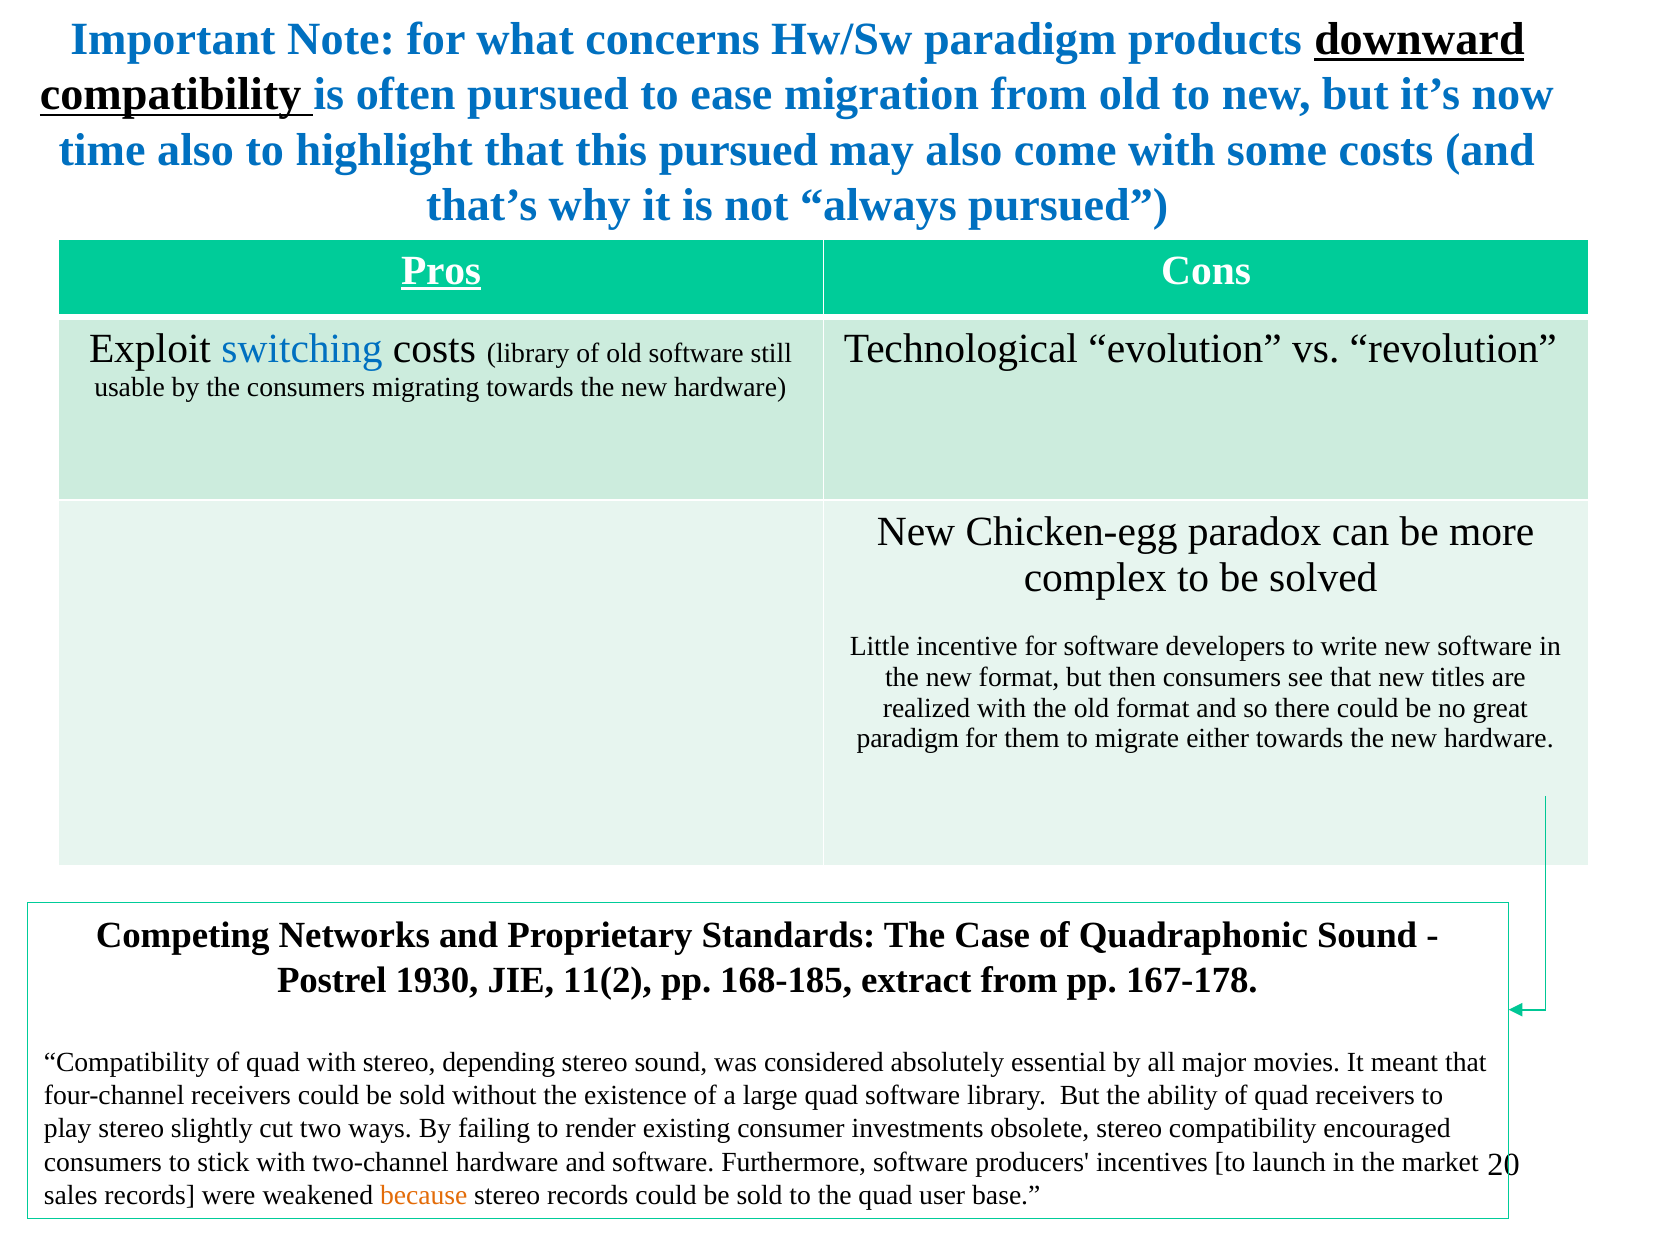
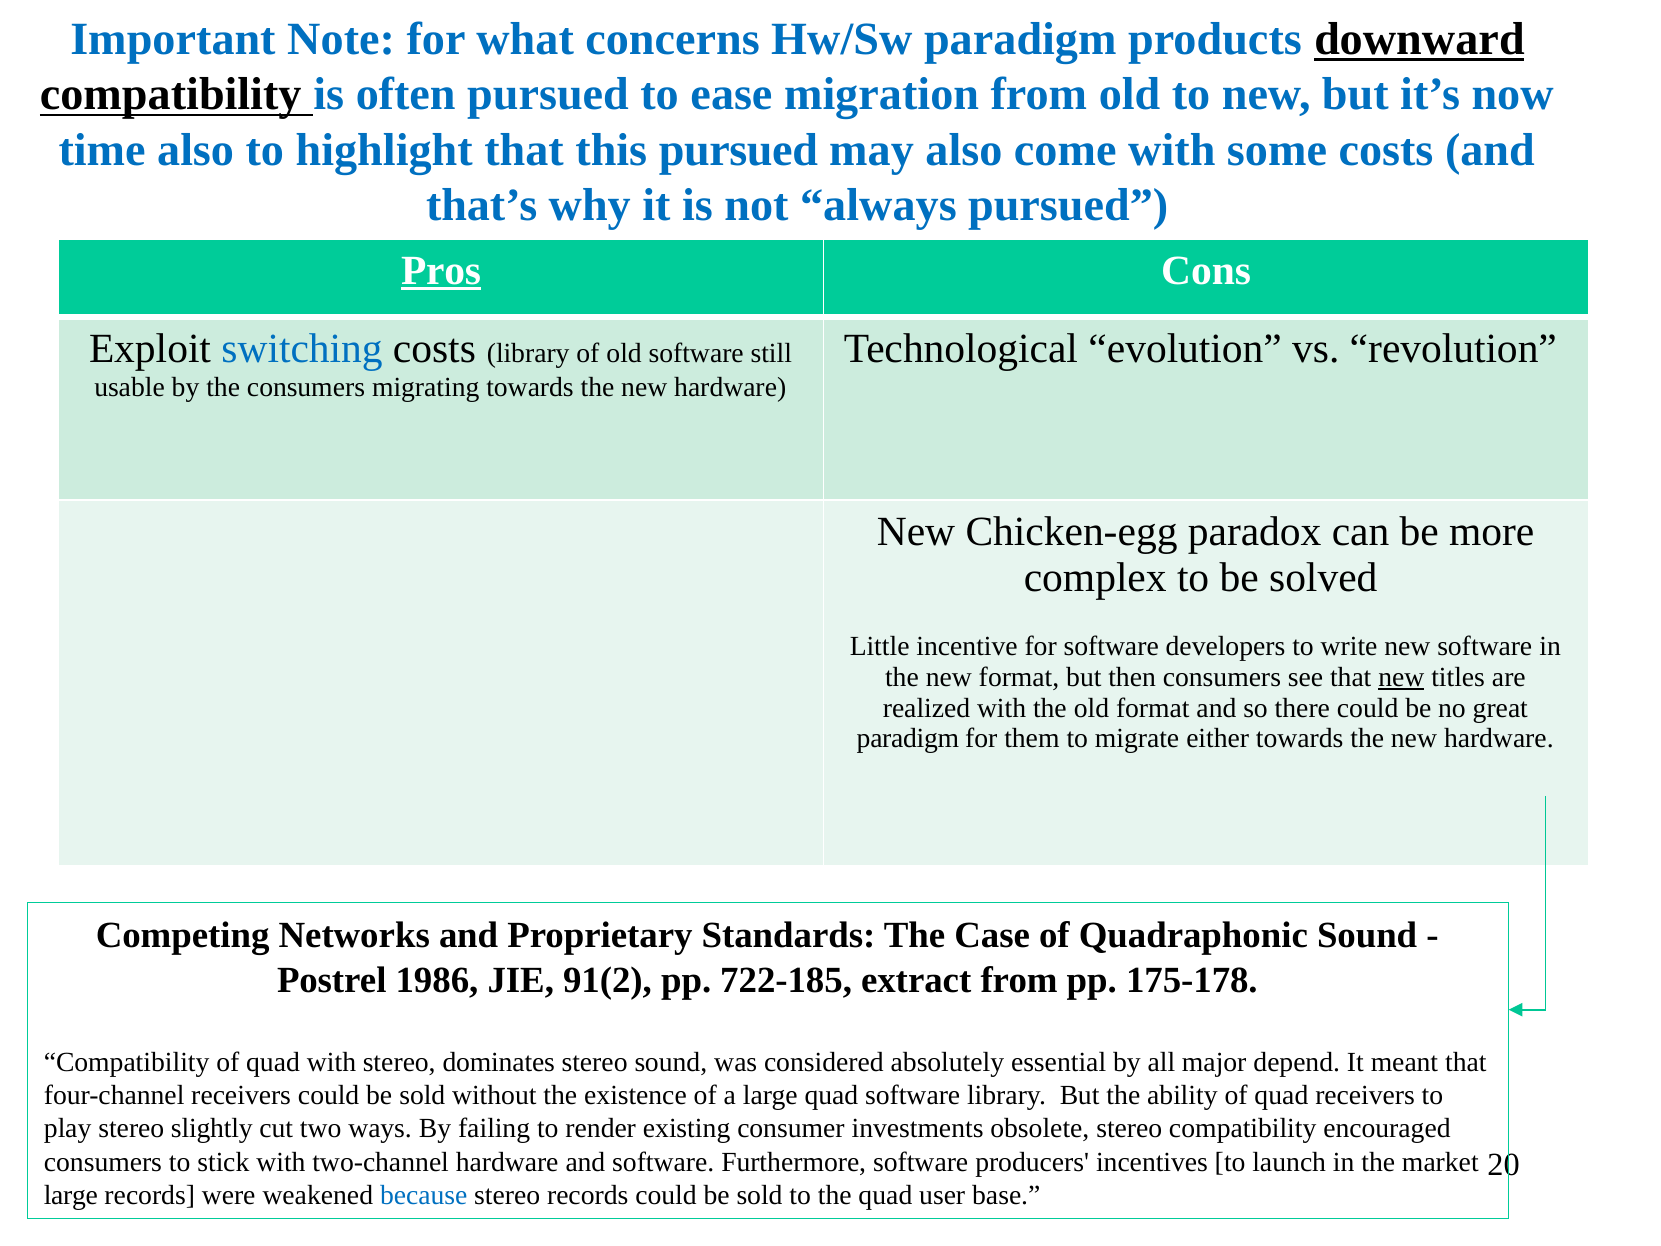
new at (1401, 677) underline: none -> present
1930: 1930 -> 1986
11(2: 11(2 -> 91(2
168-185: 168-185 -> 722-185
167-178: 167-178 -> 175-178
depending: depending -> dominates
movies: movies -> depend
sales at (71, 1195): sales -> large
because colour: orange -> blue
